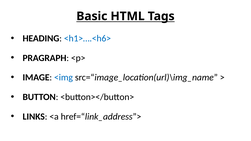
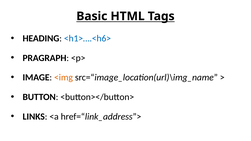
<img colour: blue -> orange
